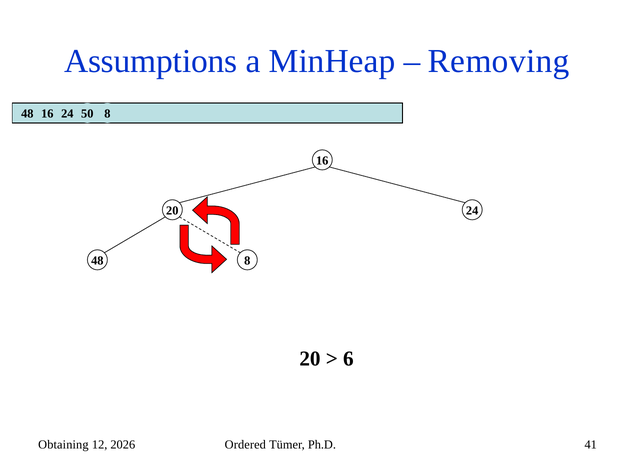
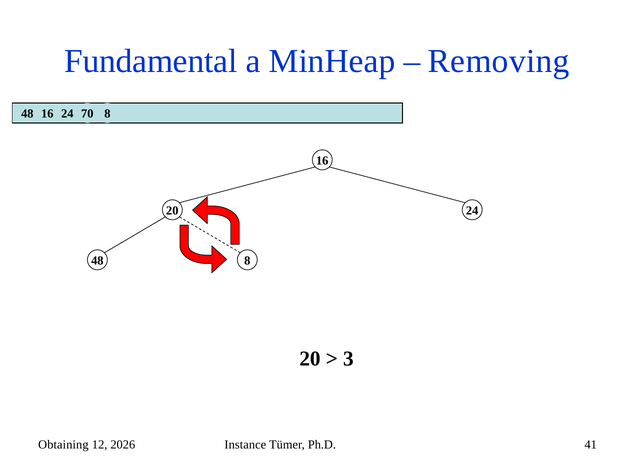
Assumptions: Assumptions -> Fundamental
50: 50 -> 70
6: 6 -> 3
Ordered: Ordered -> Instance
